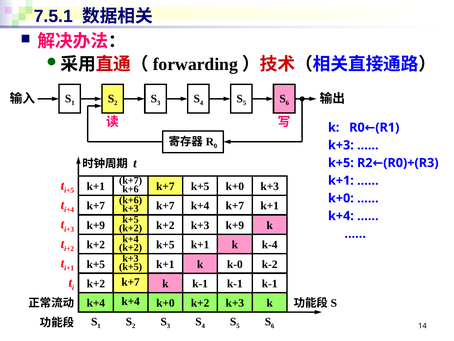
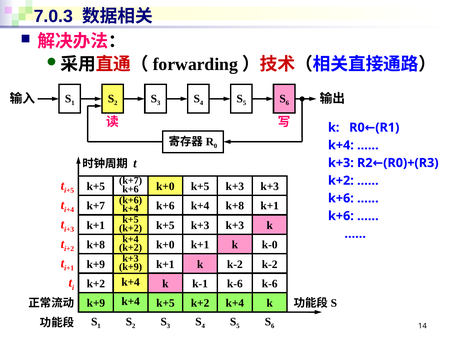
7.5.1: 7.5.1 -> 7.0.3
k+3 at (341, 145): k+3 -> k+4
k+5 at (341, 163): k+5 -> k+3
k+1 at (341, 180): k+1 -> k+2
k+1 at (96, 186): k+1 -> k+5
k+7 at (165, 186): k+7 -> k+0
k+0 at (235, 186): k+0 -> k+3
k+0 at (341, 198): k+0 -> k+6
k+7 at (165, 206): k+7 -> k+6
k+7 at (235, 206): k+7 -> k+8
k+3 at (131, 208): k+3 -> k+4
k+4 at (341, 216): k+4 -> k+6
k+9 at (96, 225): k+9 -> k+1
k+2 at (165, 225): k+2 -> k+5
k+9 at (235, 225): k+9 -> k+3
k+2 at (96, 244): k+2 -> k+8
k+5 at (165, 244): k+5 -> k+0
k-4: k-4 -> k-0
k+5 at (96, 264): k+5 -> k+9
k+5 at (131, 267): k+5 -> k+9
k k-0: k-0 -> k-2
k+7 at (131, 282): k+7 -> k+4
k-1 k-1: k-1 -> k-6
k-1 at (270, 283): k-1 -> k-6
k+4 k+0: k+0 -> k+5
k+2 k+3: k+3 -> k+4
k+4 at (96, 303): k+4 -> k+9
